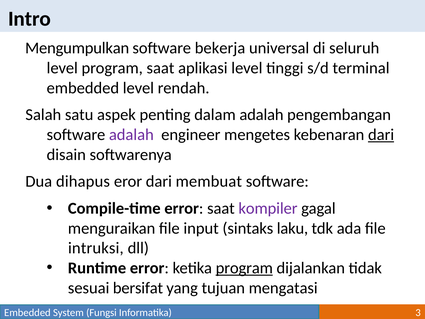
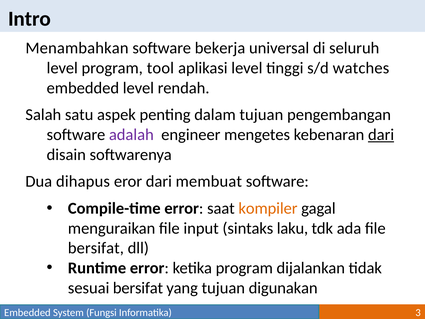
Mengumpulkan: Mengumpulkan -> Menambahkan
program saat: saat -> tool
terminal: terminal -> watches
dalam adalah: adalah -> tujuan
kompiler colour: purple -> orange
intruksi at (96, 248): intruksi -> bersifat
program at (244, 268) underline: present -> none
mengatasi: mengatasi -> digunakan
